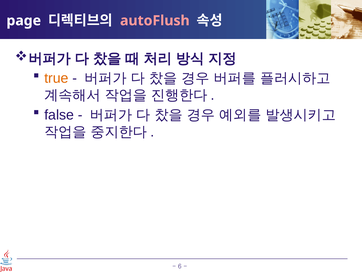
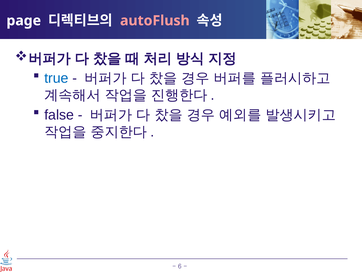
true colour: orange -> blue
